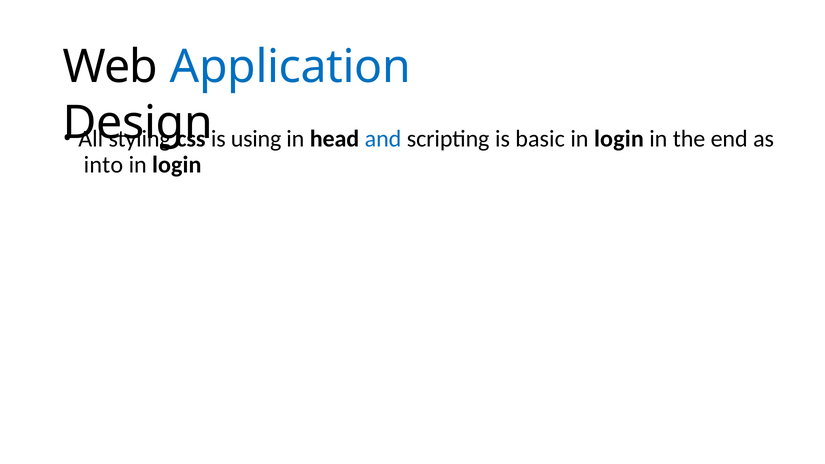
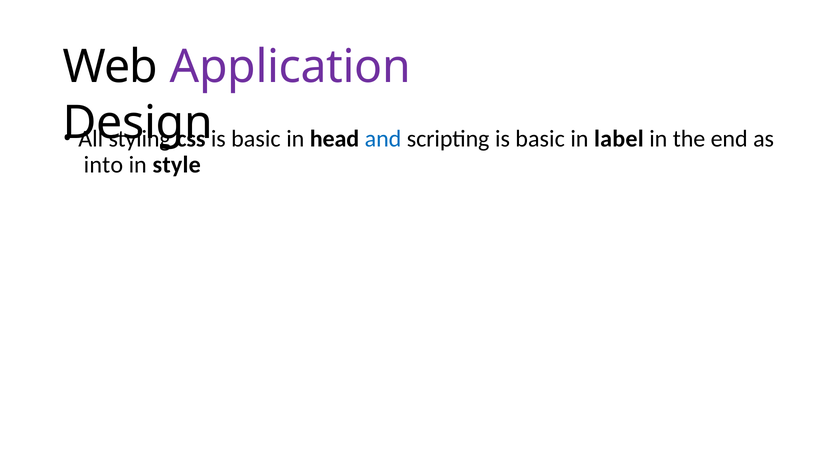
Application colour: blue -> purple
using at (256, 139): using -> basic
login at (619, 139): login -> label
login at (177, 165): login -> style
